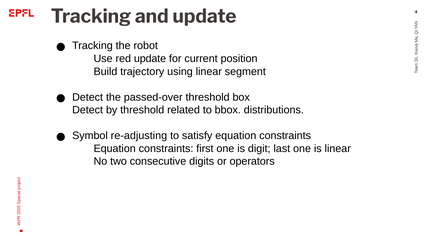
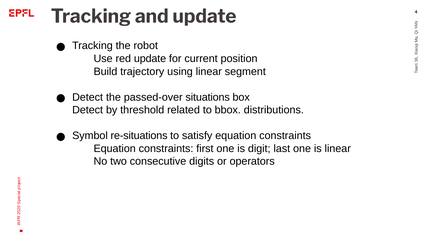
passed-over threshold: threshold -> situations
re-adjusting: re-adjusting -> re-situations
